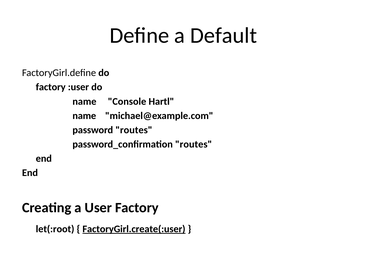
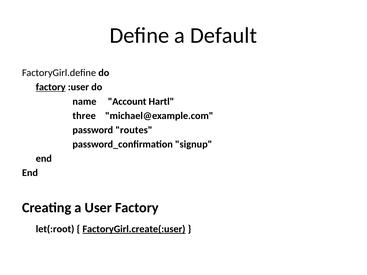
factory at (51, 87) underline: none -> present
Console: Console -> Account
name at (84, 116): name -> three
password_confirmation routes: routes -> signup
